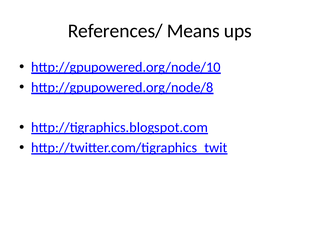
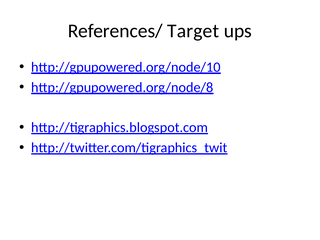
Means: Means -> Target
